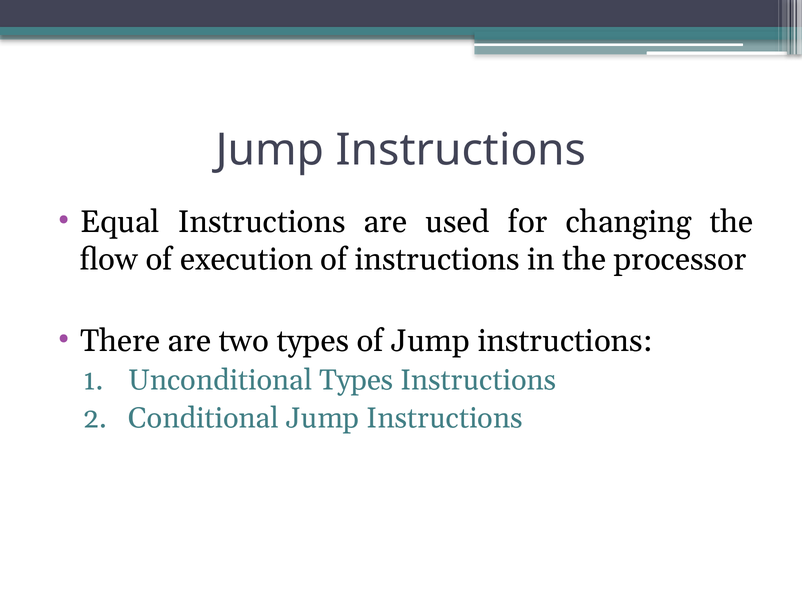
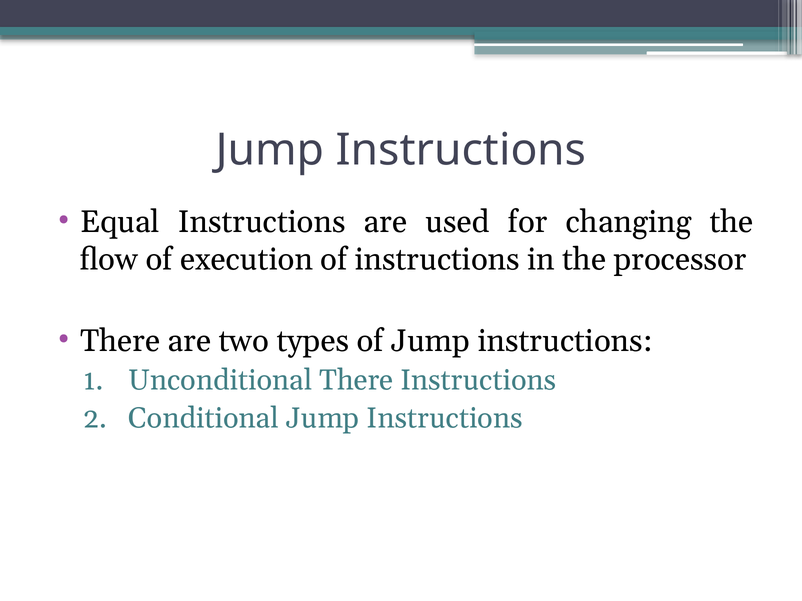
Unconditional Types: Types -> There
